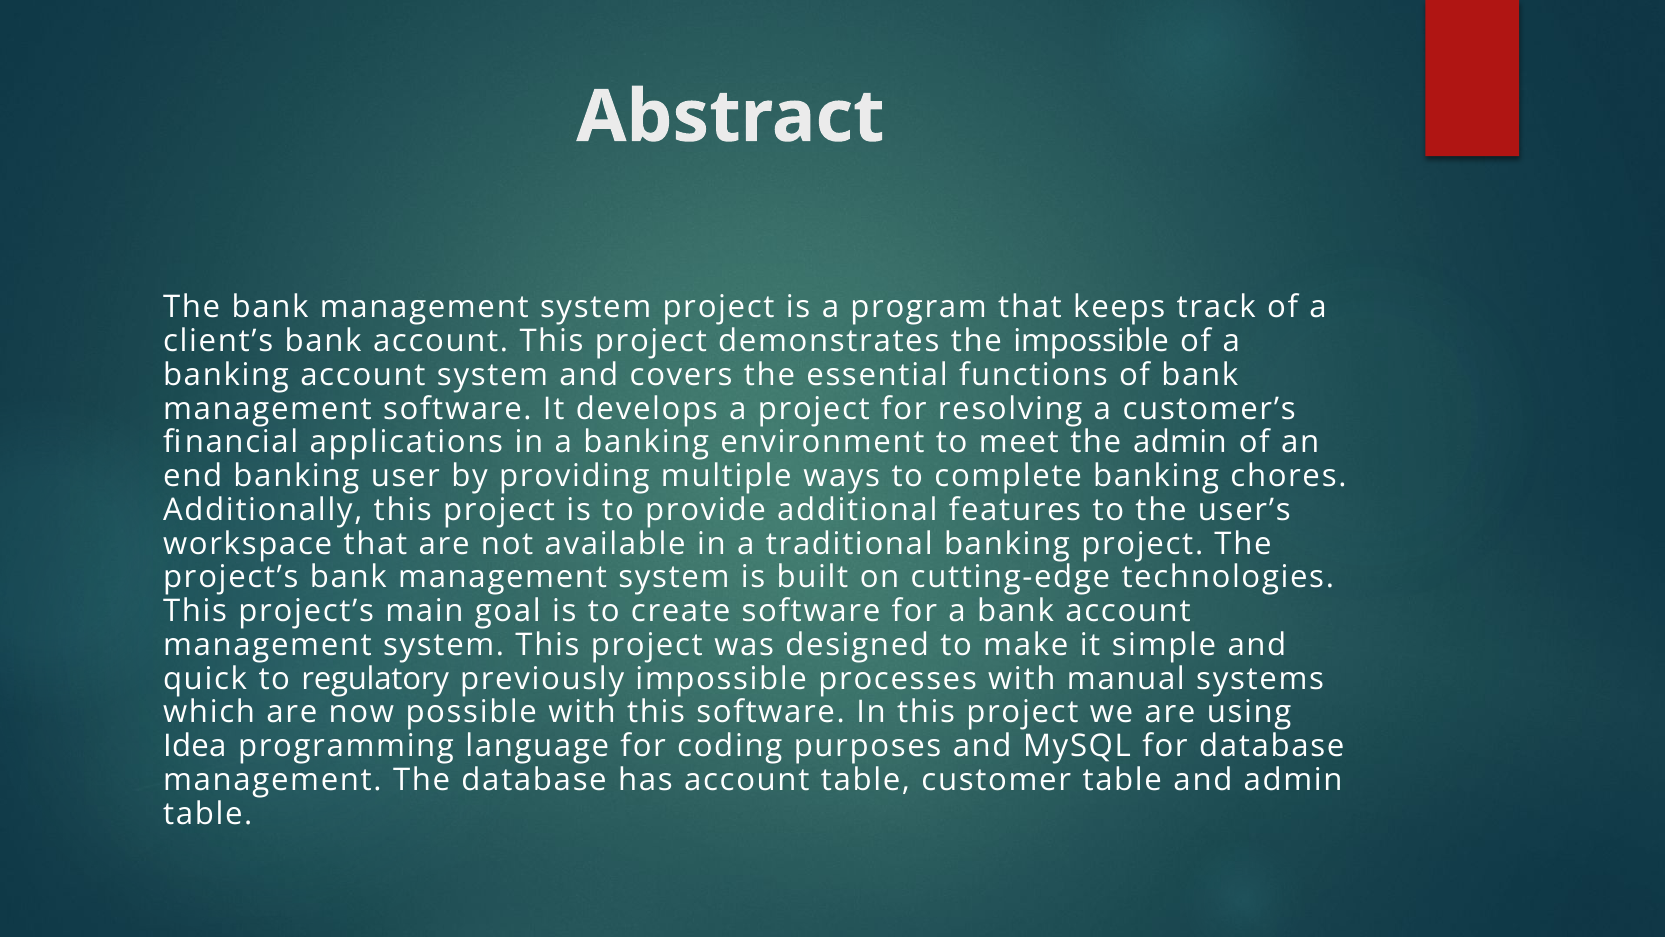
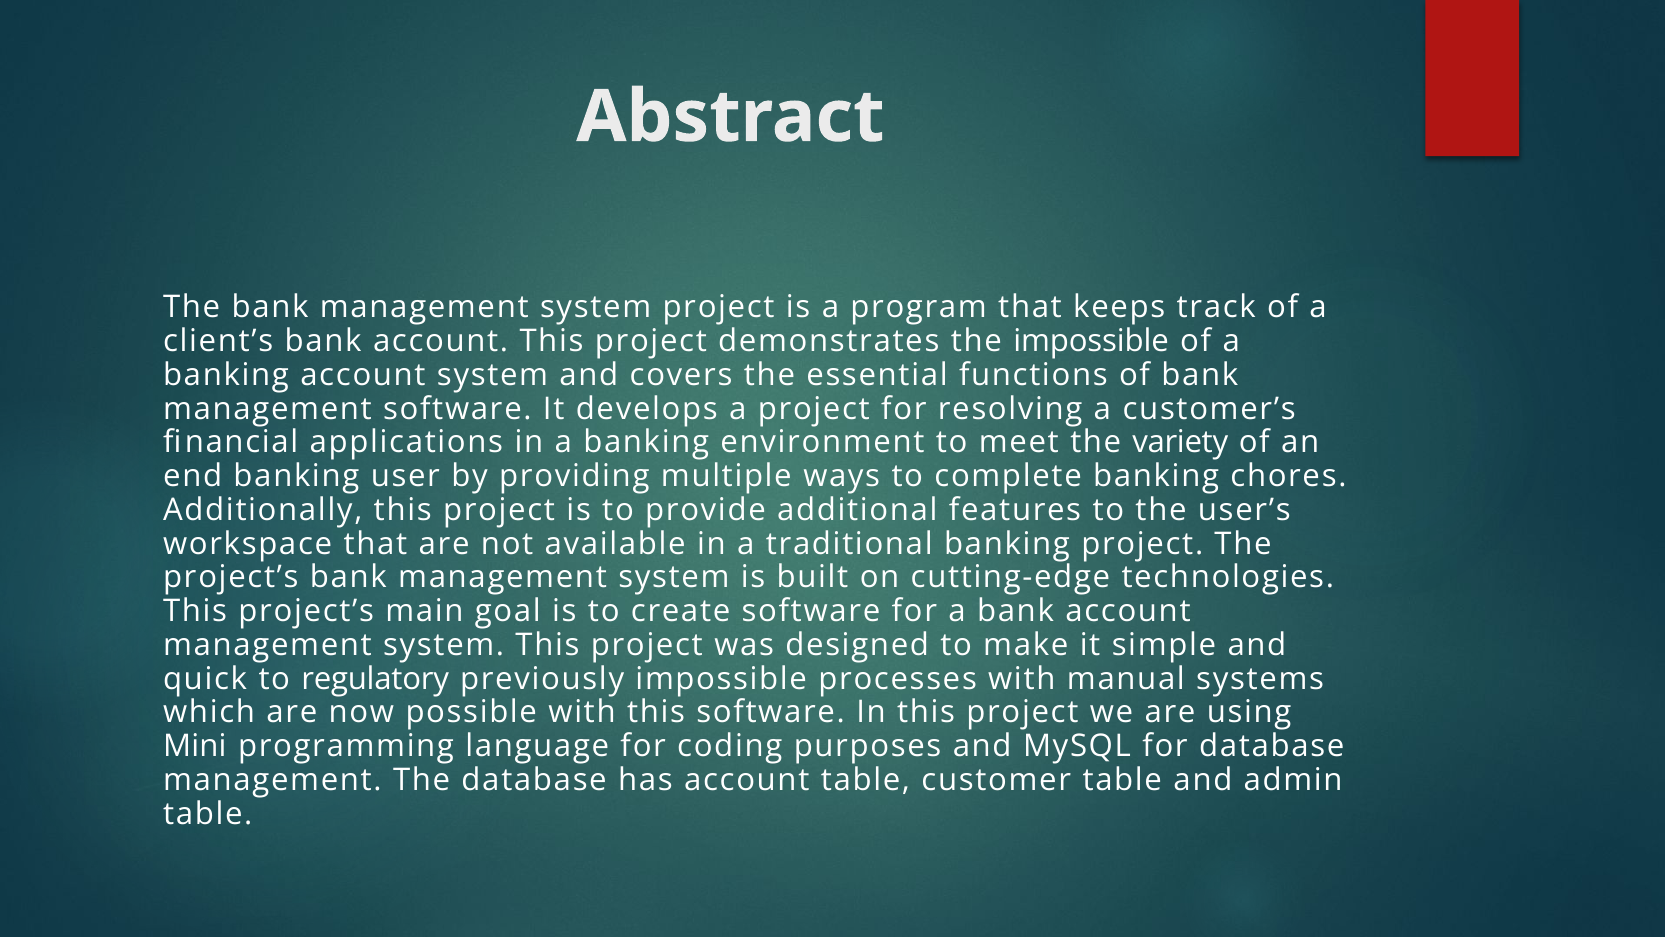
the admin: admin -> variety
Idea: Idea -> Mini
